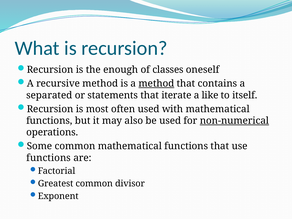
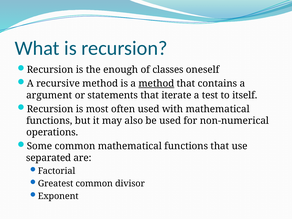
separated: separated -> argument
like: like -> test
non-numerical underline: present -> none
functions at (49, 158): functions -> separated
